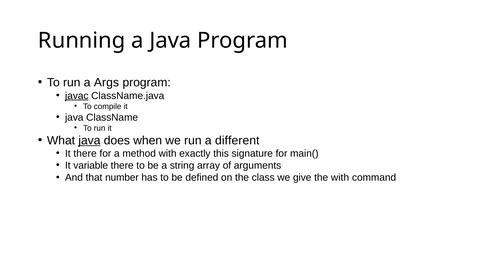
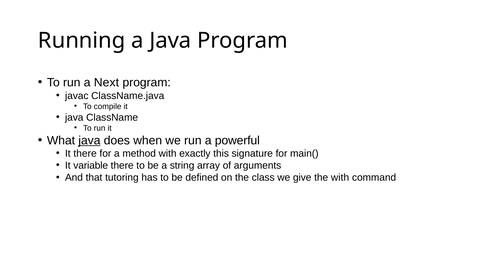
Args: Args -> Next
javac underline: present -> none
different: different -> powerful
number: number -> tutoring
